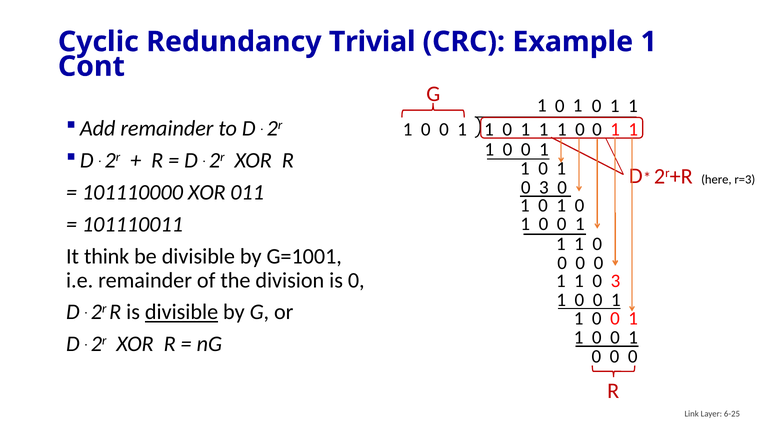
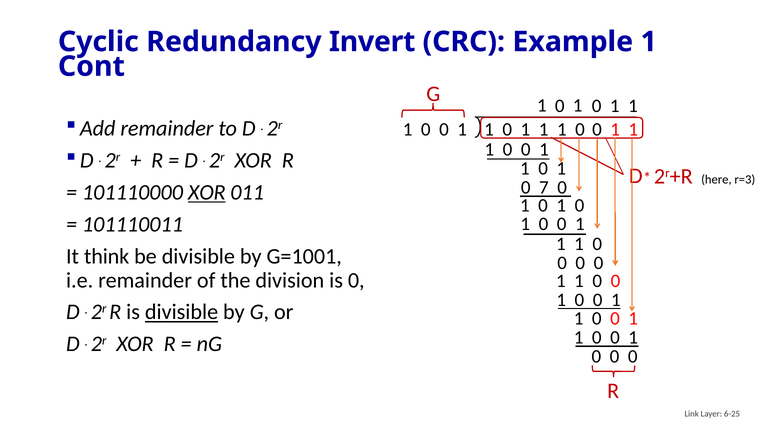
Trivial: Trivial -> Invert
3 at (544, 187): 3 -> 7
XOR at (207, 192) underline: none -> present
3 at (615, 281): 3 -> 0
